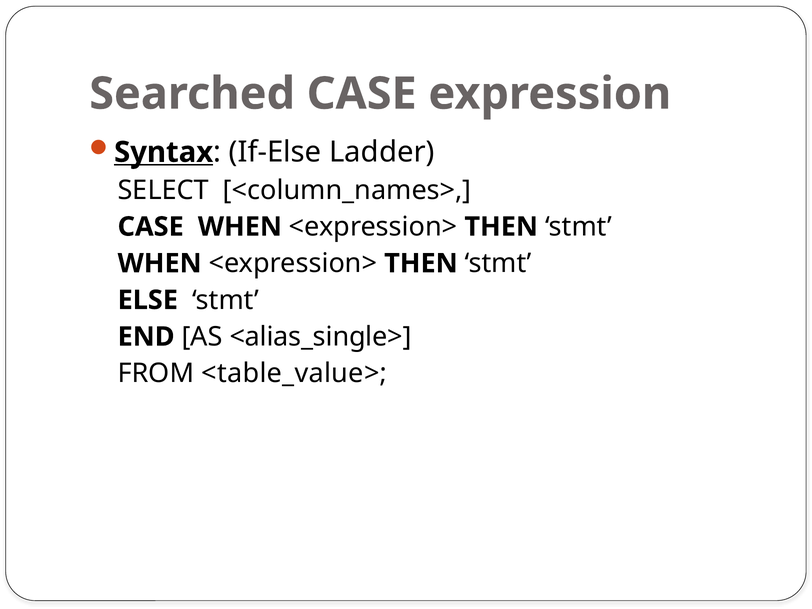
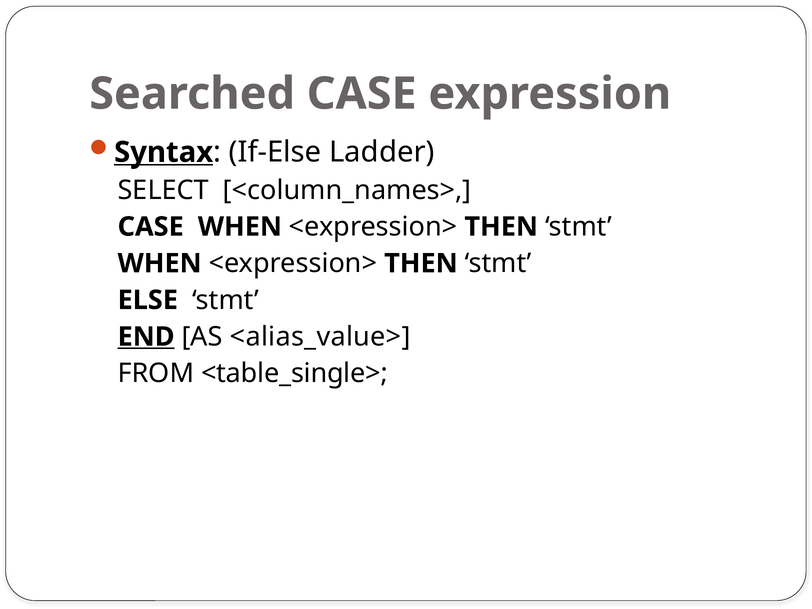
END underline: none -> present
<alias_single>: <alias_single> -> <alias_value>
<table_value>: <table_value> -> <table_single>
